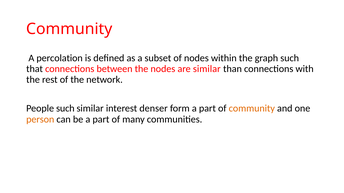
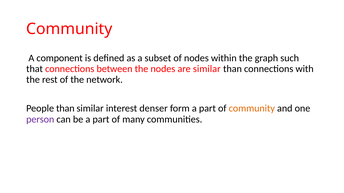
percolation: percolation -> component
People such: such -> than
person colour: orange -> purple
